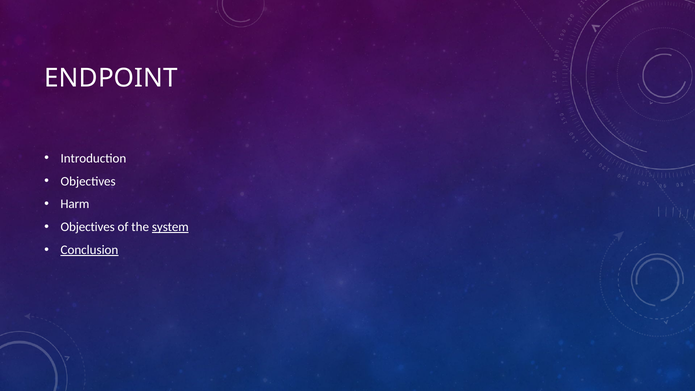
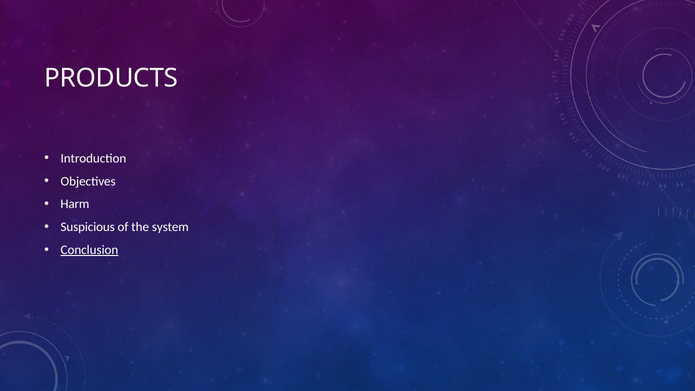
ENDPOINT: ENDPOINT -> PRODUCTS
Objectives at (88, 227): Objectives -> Suspicious
system underline: present -> none
